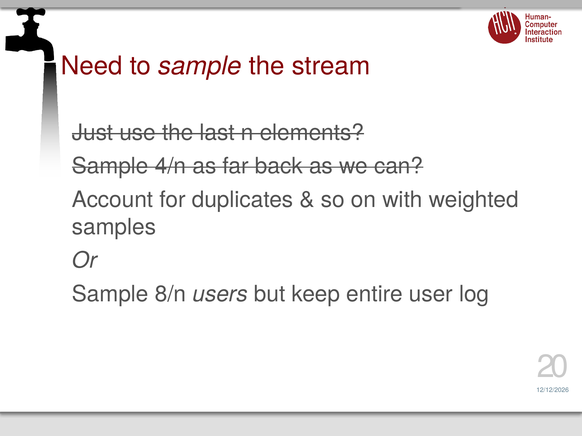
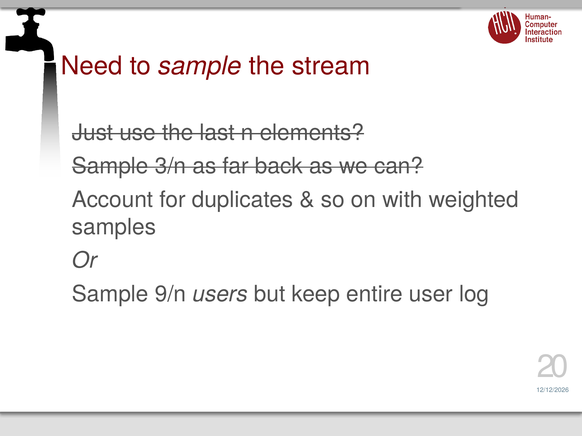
4/n: 4/n -> 3/n
8/n: 8/n -> 9/n
